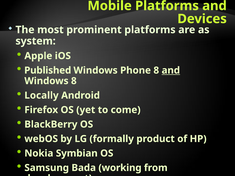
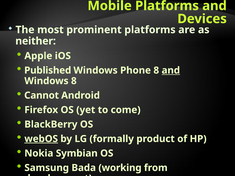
system: system -> neither
Locally: Locally -> Cannot
webOS underline: none -> present
